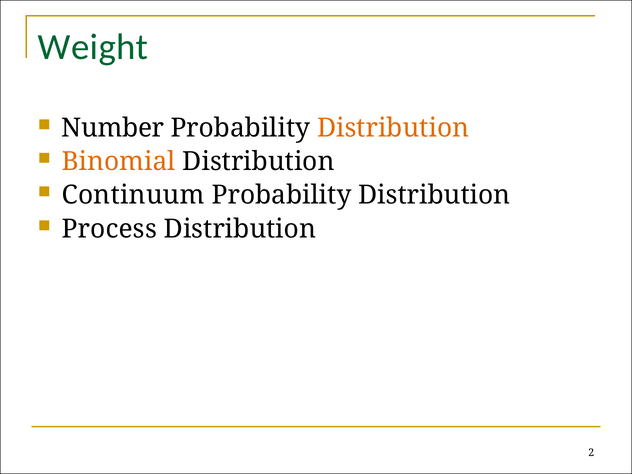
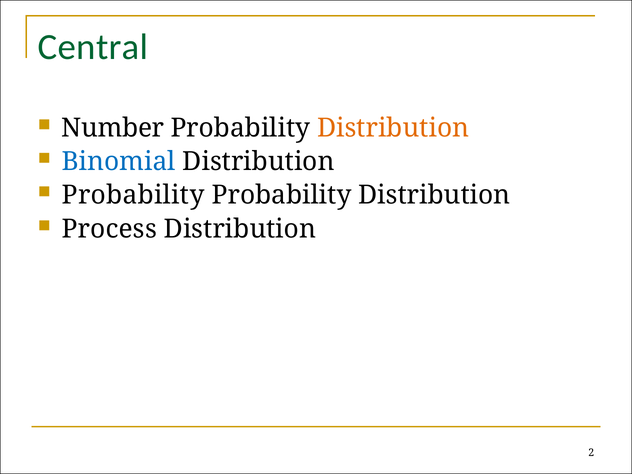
Weight: Weight -> Central
Binomial colour: orange -> blue
Continuum at (133, 195): Continuum -> Probability
